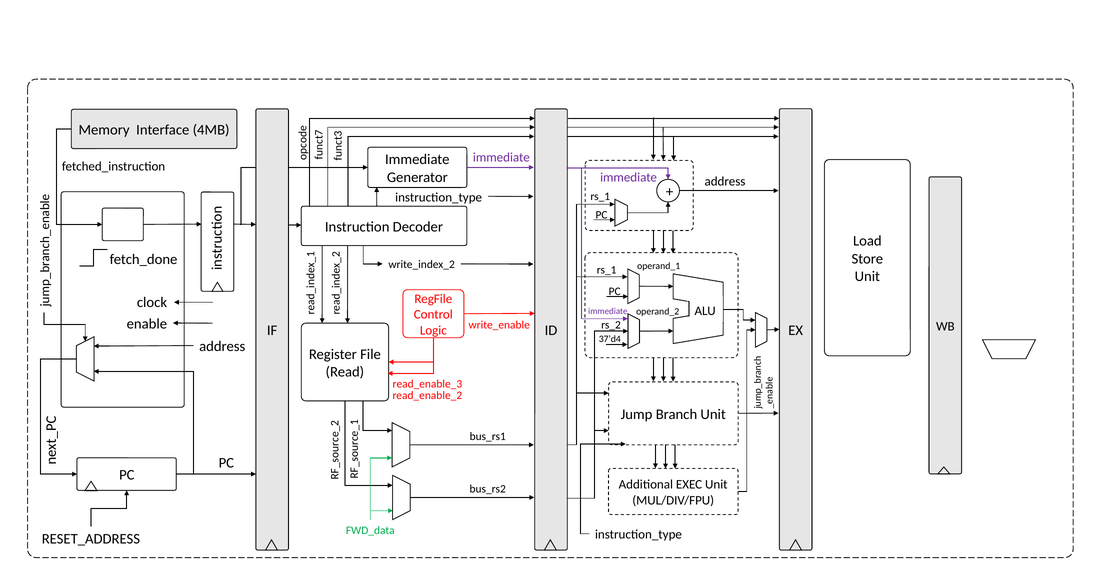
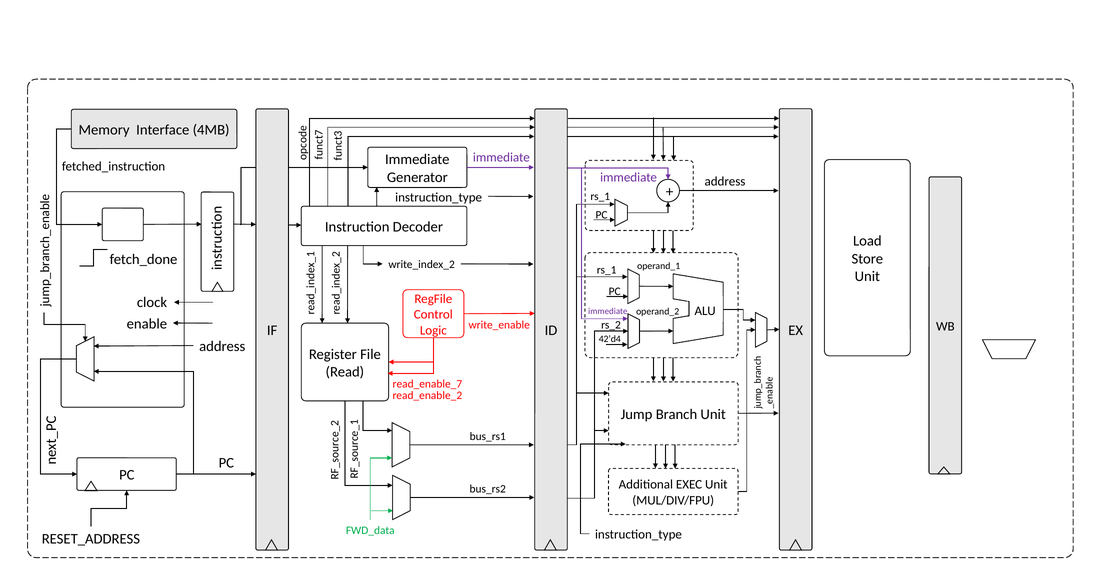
37’d4: 37’d4 -> 42’d4
read_enable_3: read_enable_3 -> read_enable_7
